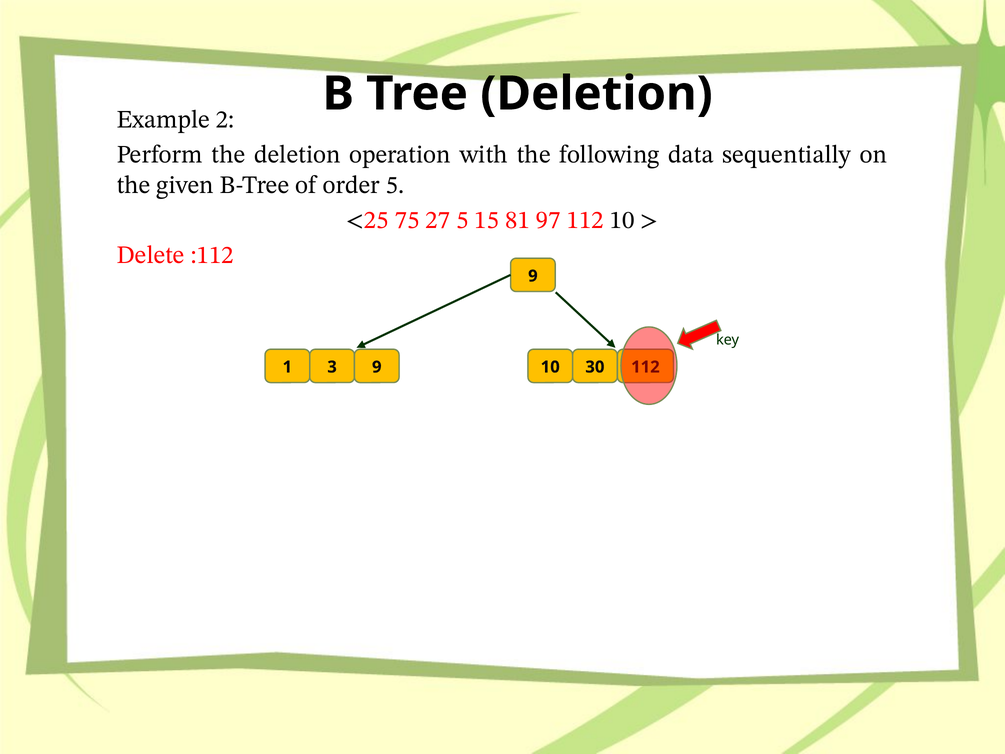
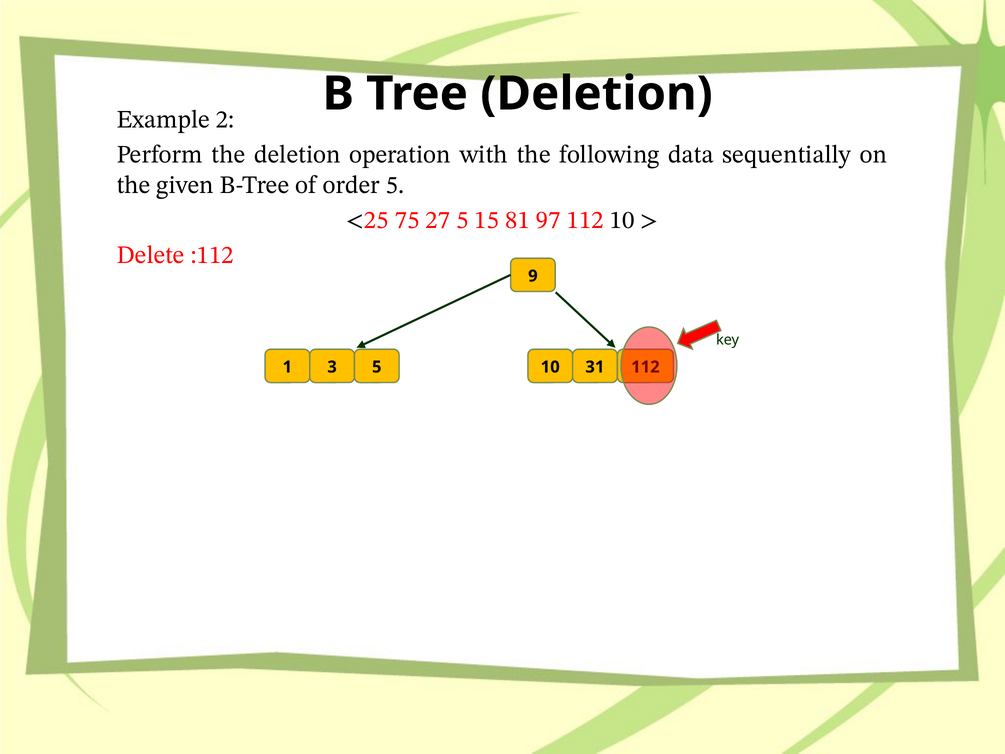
3 9: 9 -> 5
30: 30 -> 31
